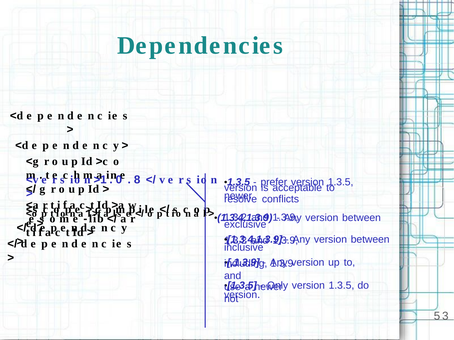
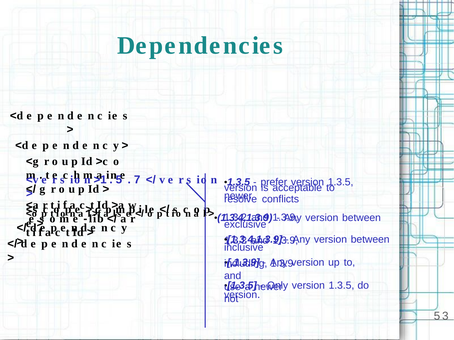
0: 0 -> 5
8: 8 -> 7
